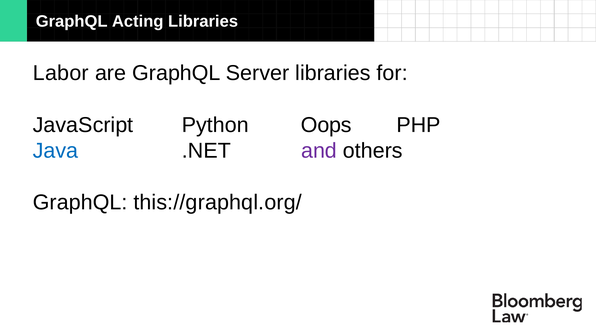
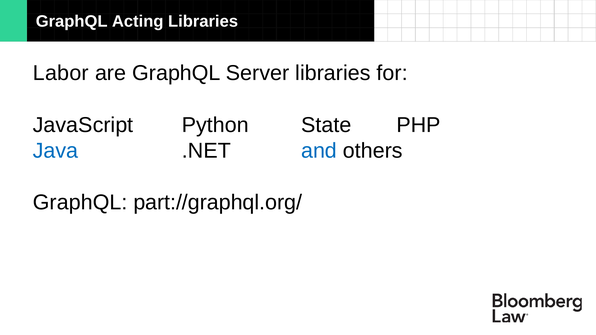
Oops: Oops -> State
and colour: purple -> blue
this://graphql.org/: this://graphql.org/ -> part://graphql.org/
